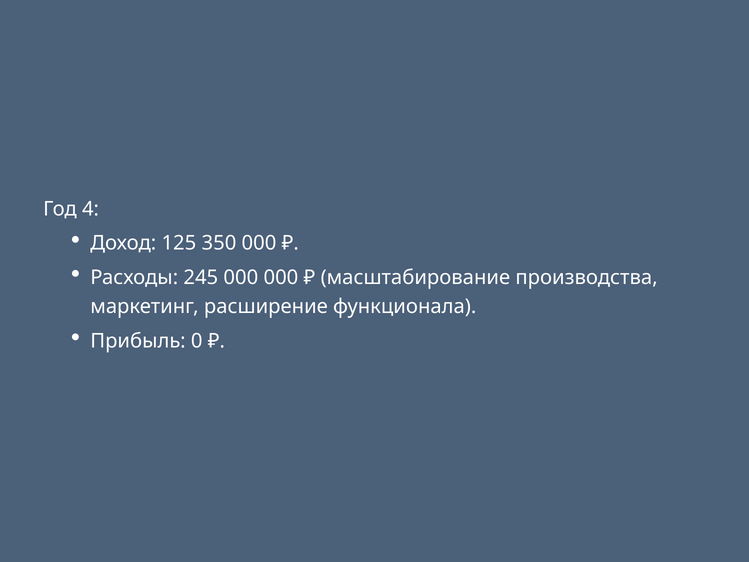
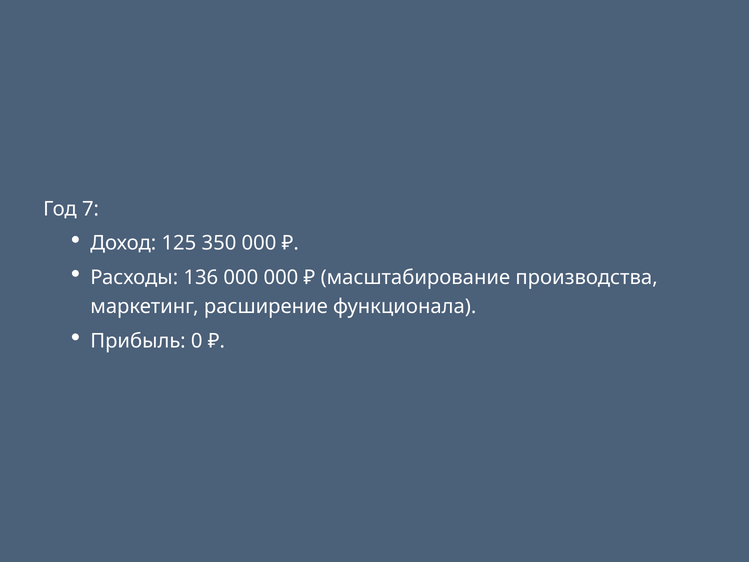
4: 4 -> 7
245: 245 -> 136
